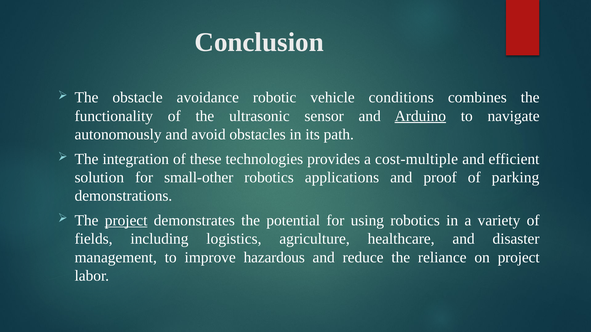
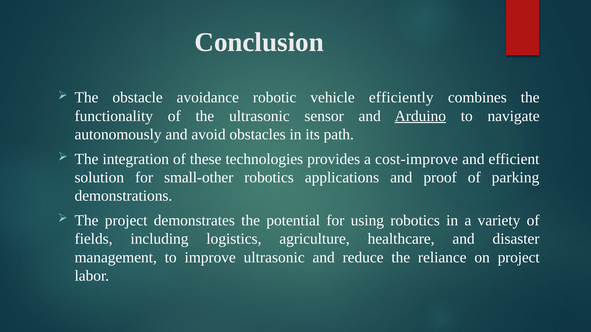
conditions: conditions -> efficiently
cost-multiple: cost-multiple -> cost-improve
project at (126, 221) underline: present -> none
improve hazardous: hazardous -> ultrasonic
